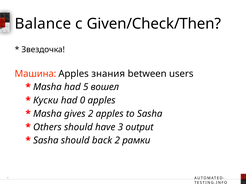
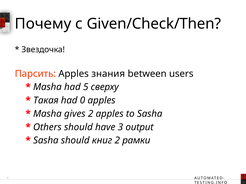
Balance: Balance -> Почему
Машина: Машина -> Парсить
вошел: вошел -> сверху
Куски: Куски -> Такая
back: back -> книг
